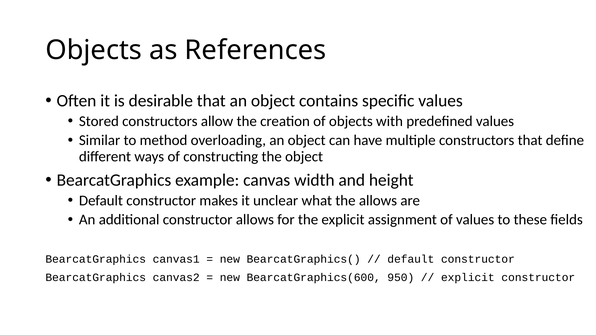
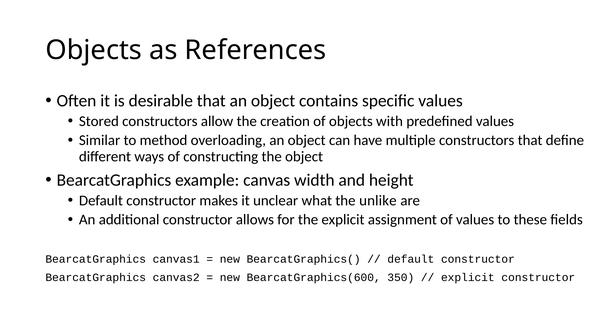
the allows: allows -> unlike
950: 950 -> 350
